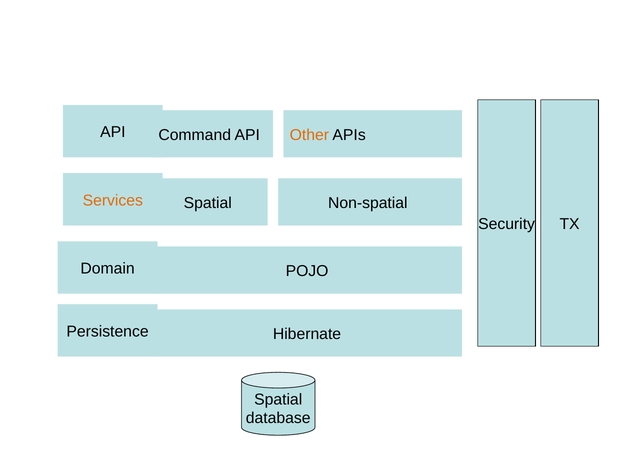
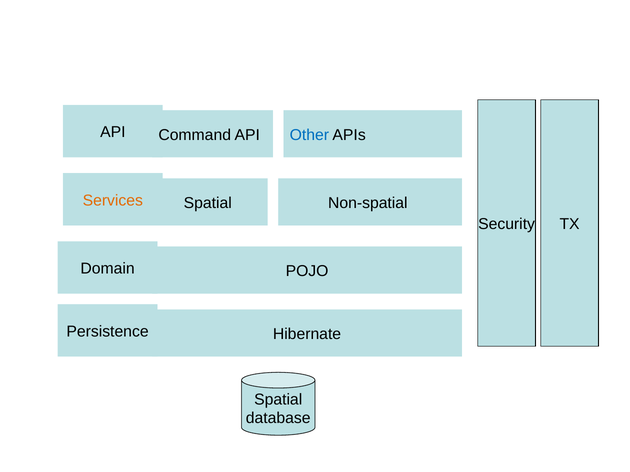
Other colour: orange -> blue
